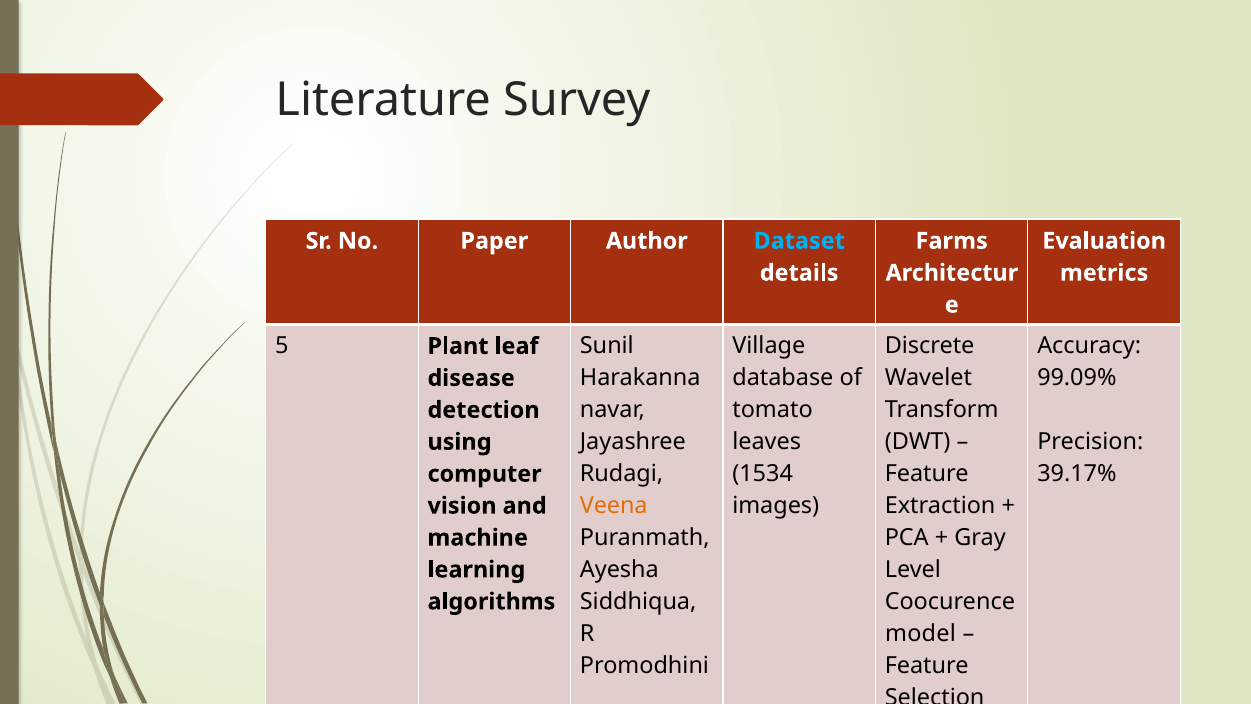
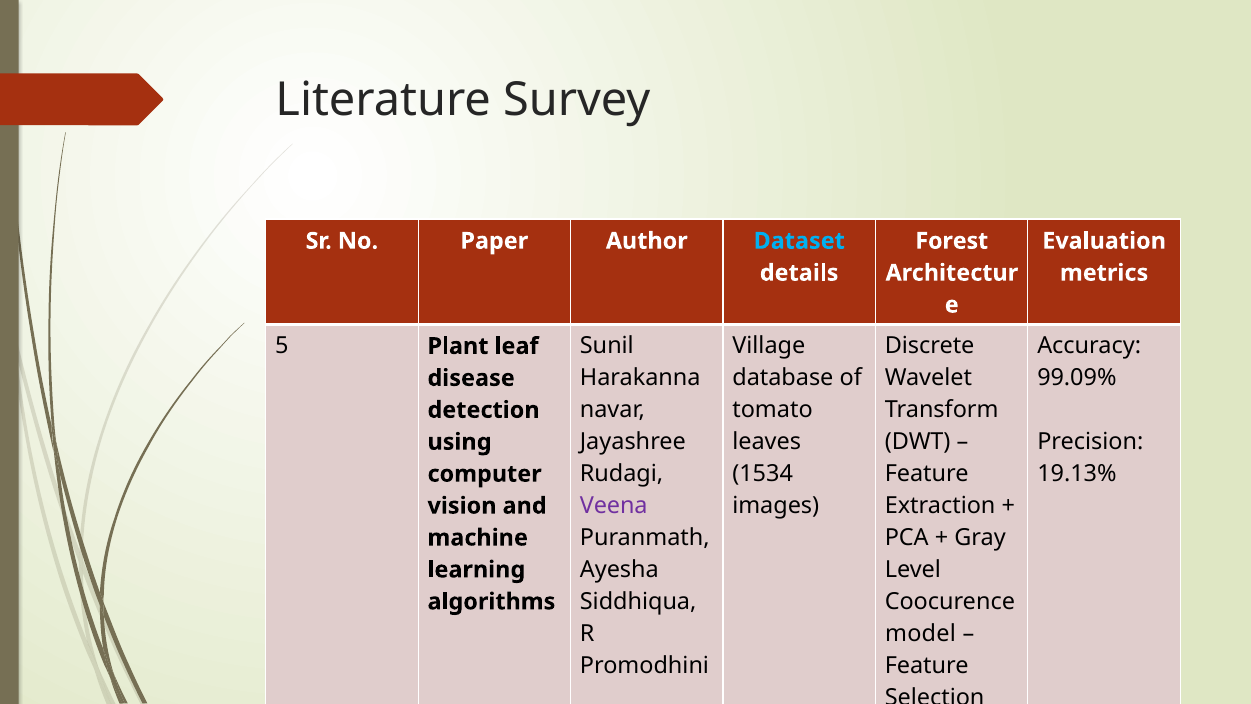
Farms: Farms -> Forest
39.17%: 39.17% -> 19.13%
Veena colour: orange -> purple
